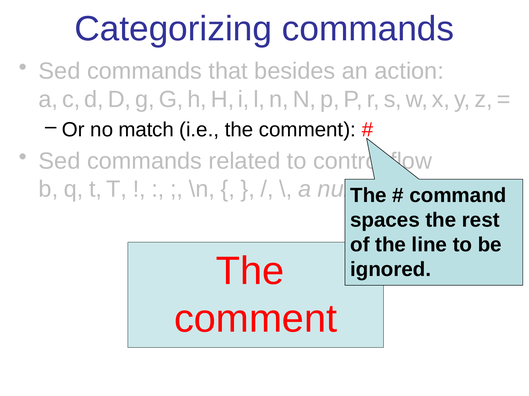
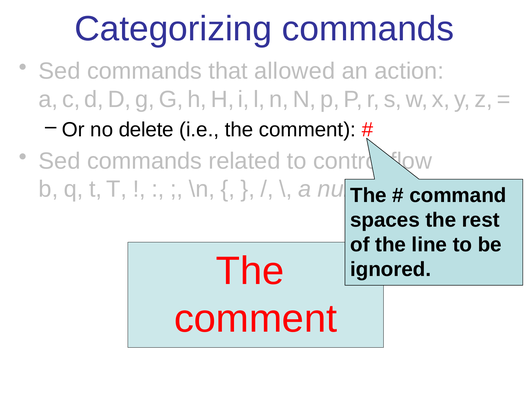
besides: besides -> allowed
match: match -> delete
